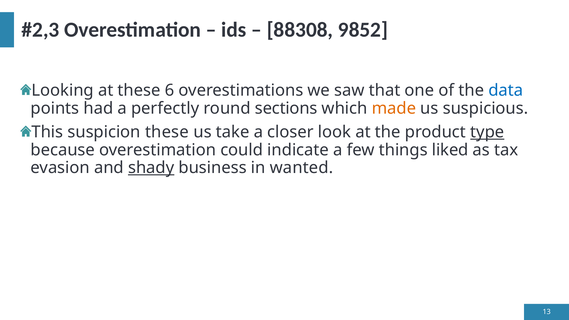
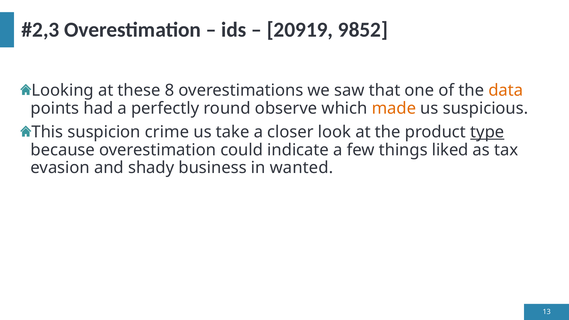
88308: 88308 -> 20919
6: 6 -> 8
data colour: blue -> orange
sections: sections -> observe
suspicion these: these -> crime
shady underline: present -> none
